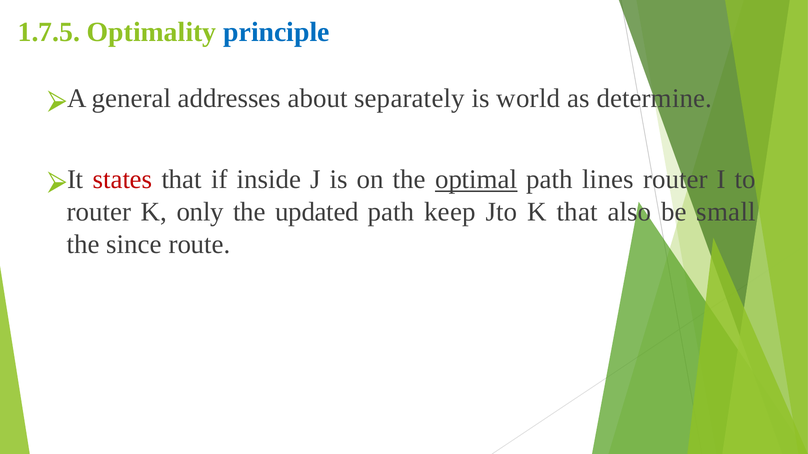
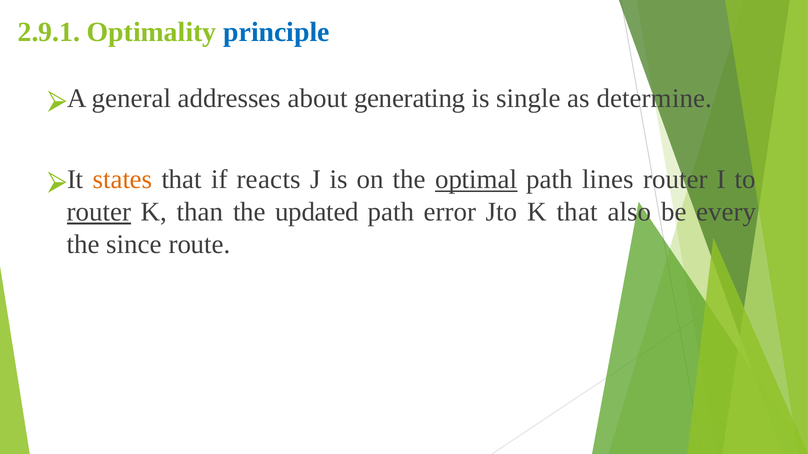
1.7.5: 1.7.5 -> 2.9.1
separately: separately -> generating
world: world -> single
states colour: red -> orange
inside: inside -> reacts
router at (99, 212) underline: none -> present
only: only -> than
keep: keep -> error
small: small -> every
